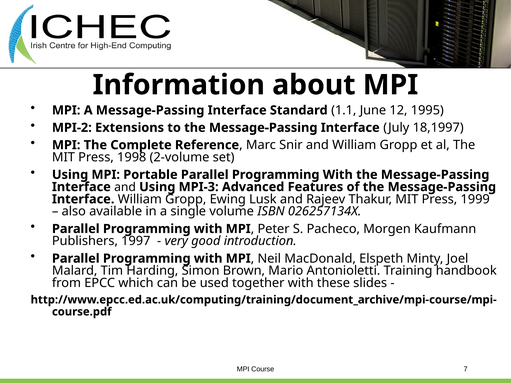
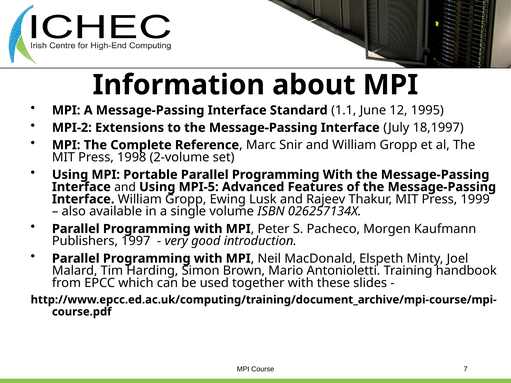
MPI-3: MPI-3 -> MPI-5
